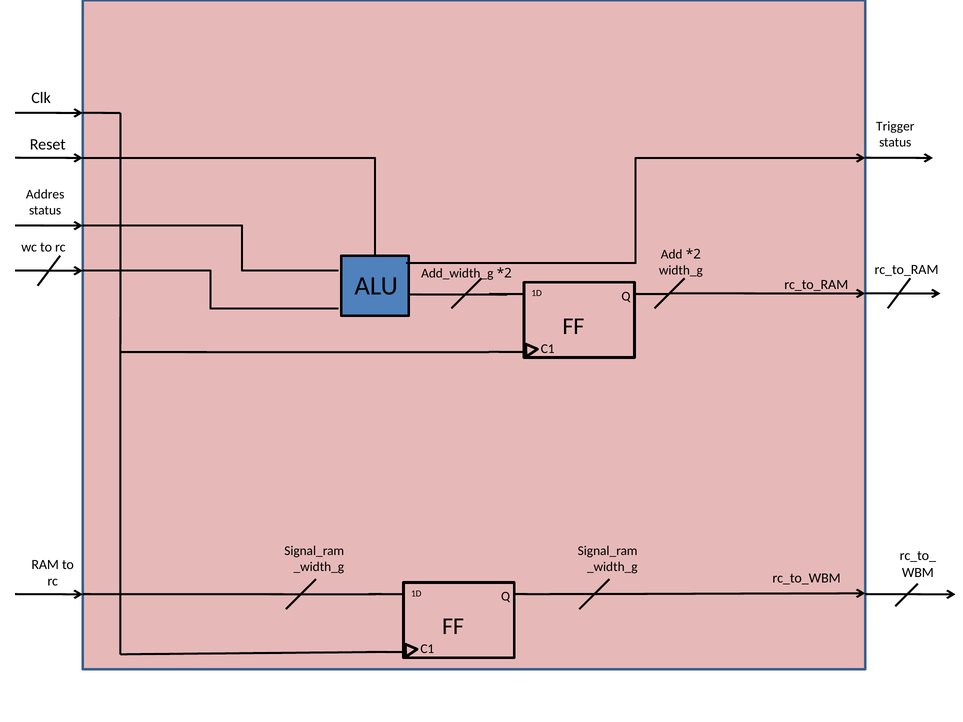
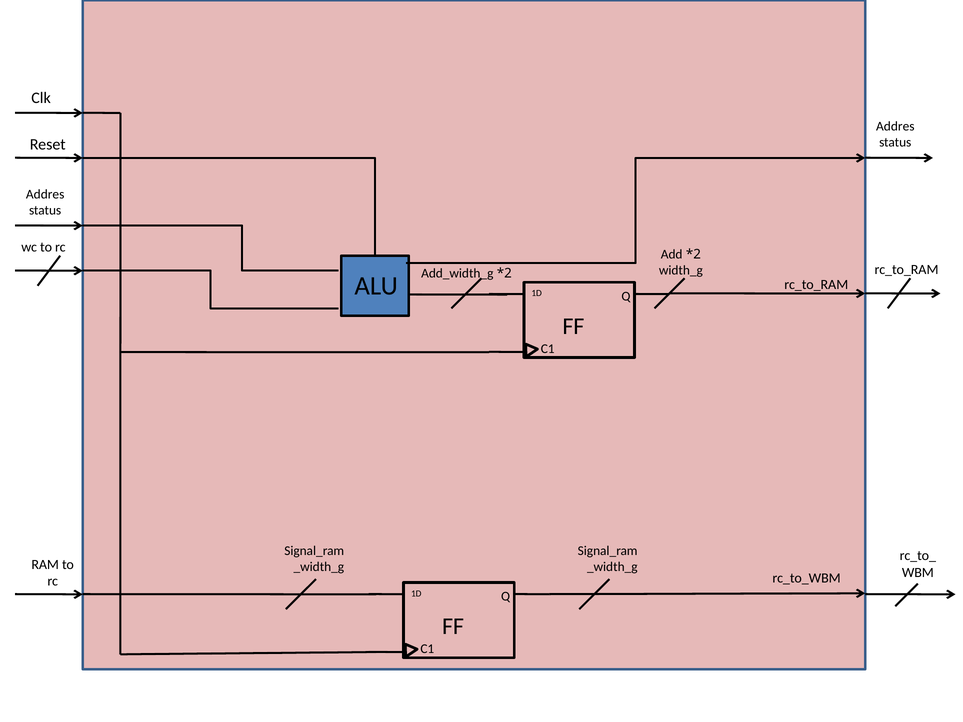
Trigger at (895, 127): Trigger -> Addres
